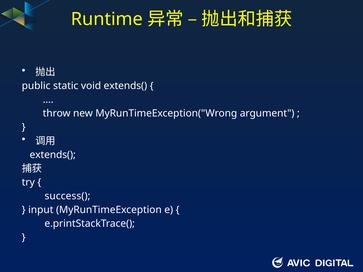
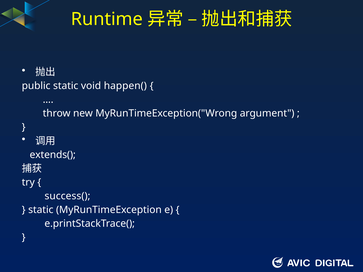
void extends(: extends( -> happen(
input at (41, 210): input -> static
